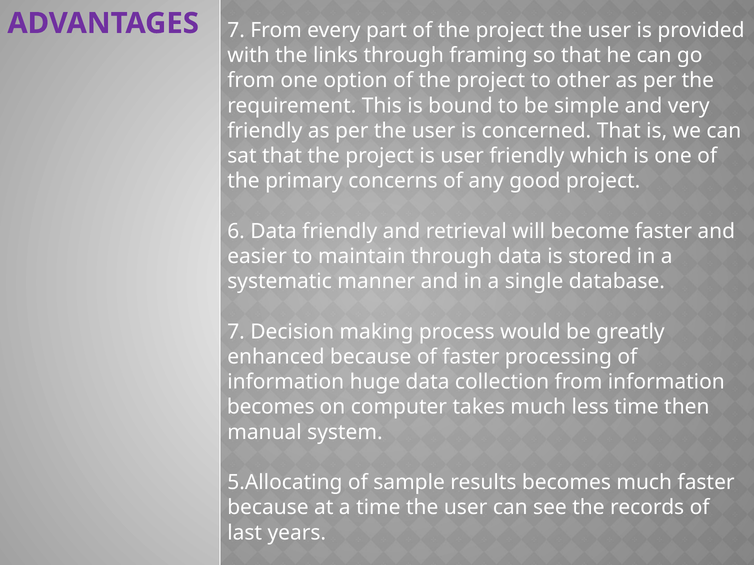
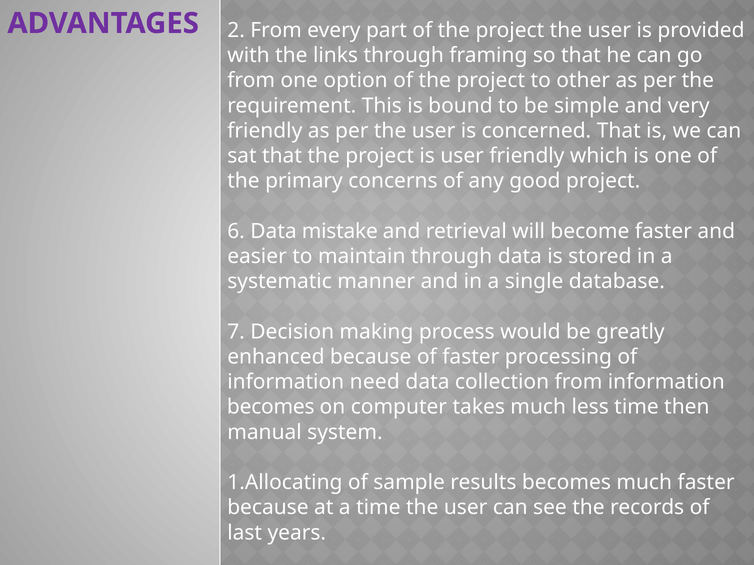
ADVANTAGES 7: 7 -> 2
Data friendly: friendly -> mistake
huge: huge -> need
5.Allocating: 5.Allocating -> 1.Allocating
